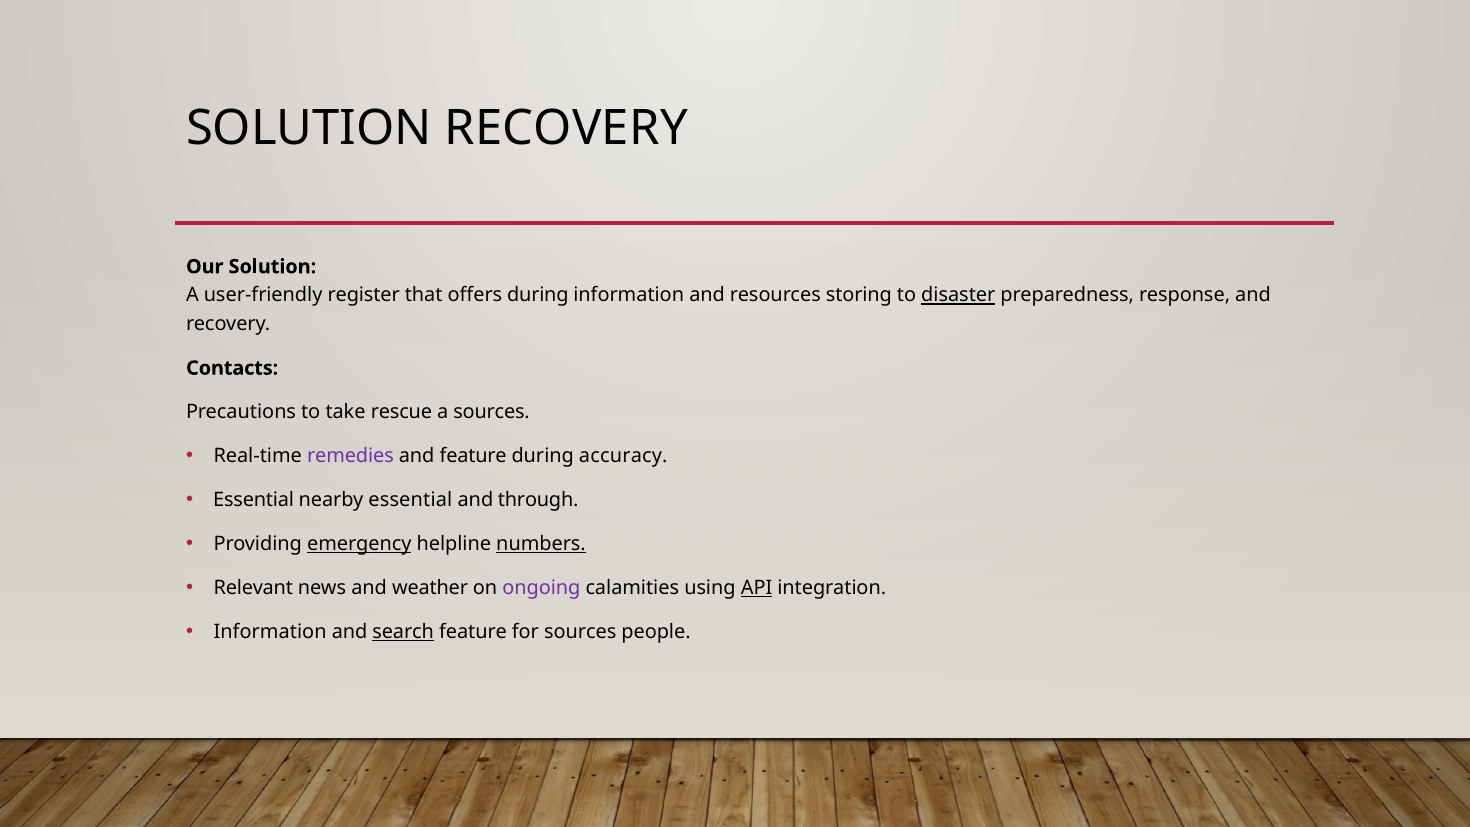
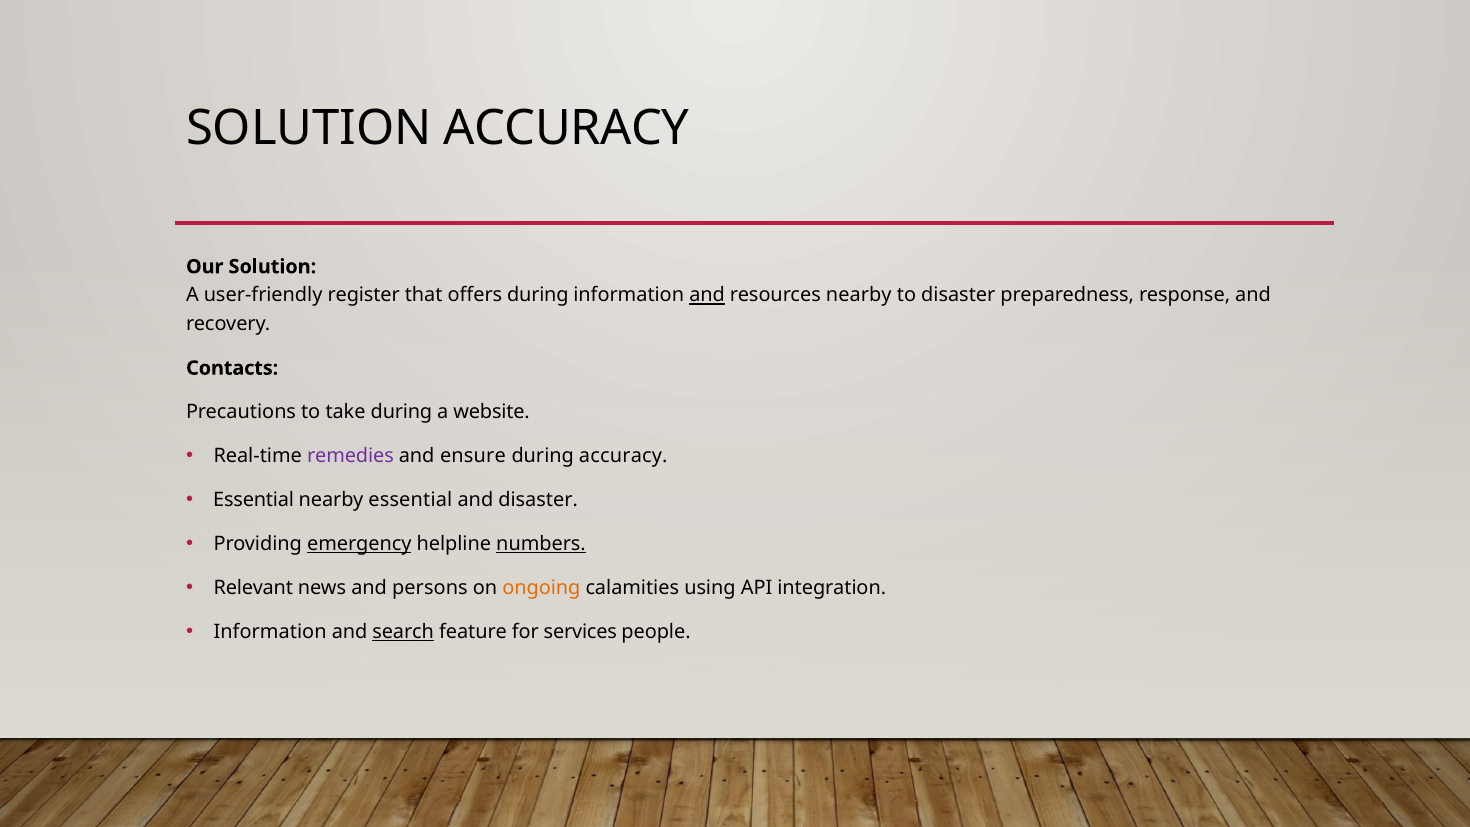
SOLUTION RECOVERY: RECOVERY -> ACCURACY
and at (707, 295) underline: none -> present
resources storing: storing -> nearby
disaster at (958, 295) underline: present -> none
take rescue: rescue -> during
a sources: sources -> website
and feature: feature -> ensure
and through: through -> disaster
weather: weather -> persons
ongoing colour: purple -> orange
API underline: present -> none
for sources: sources -> services
